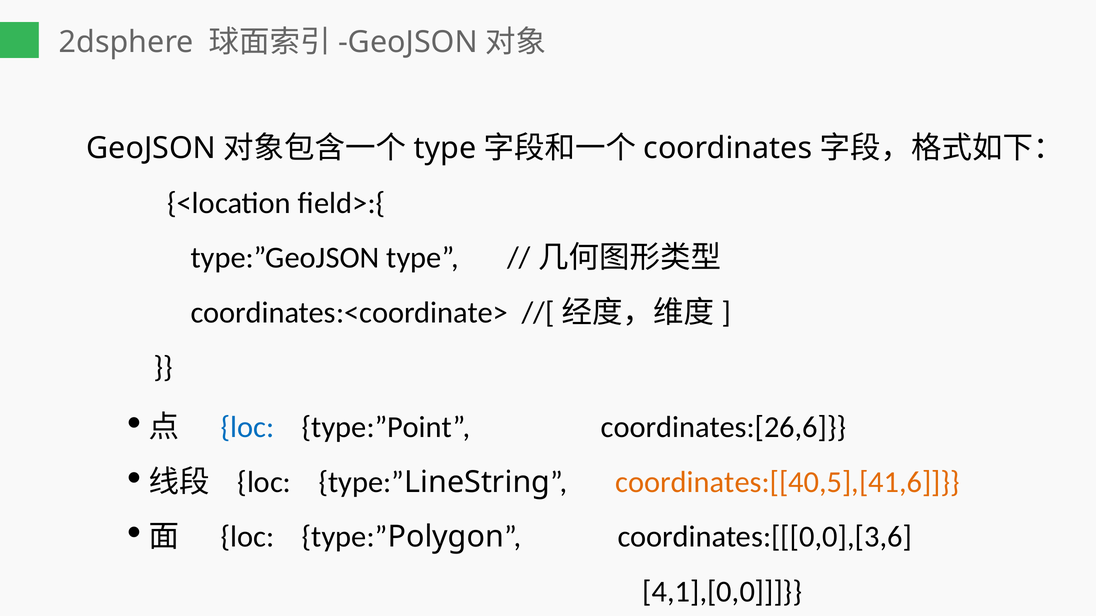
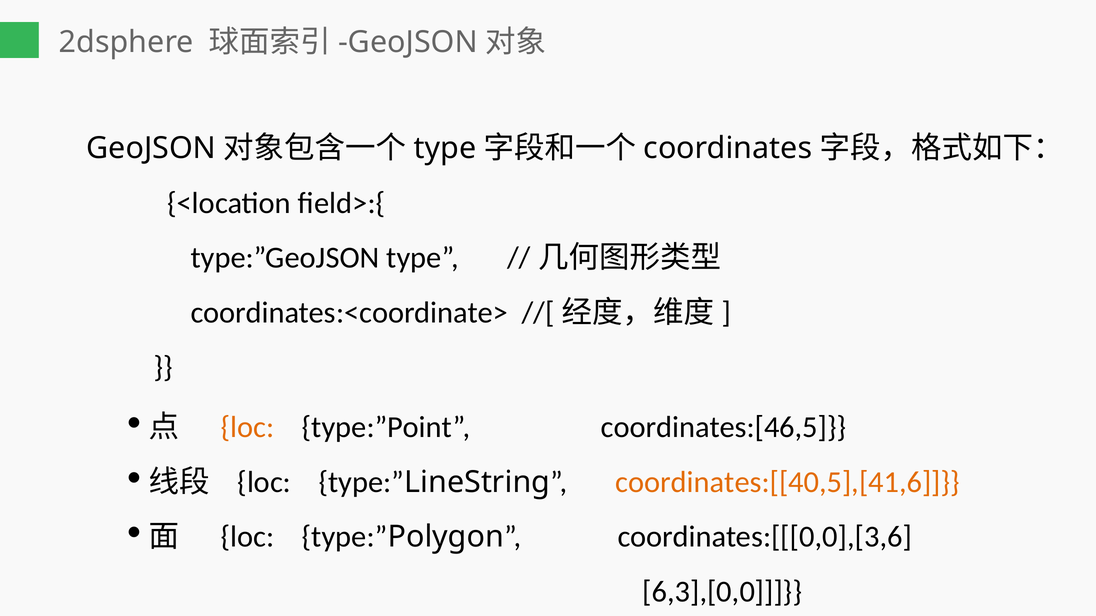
loc at (248, 428) colour: blue -> orange
coordinates:[26,6: coordinates:[26,6 -> coordinates:[46,5
4,1],[0,0: 4,1],[0,0 -> 6,3],[0,0
